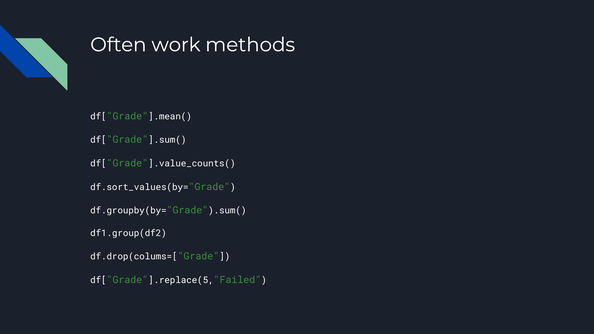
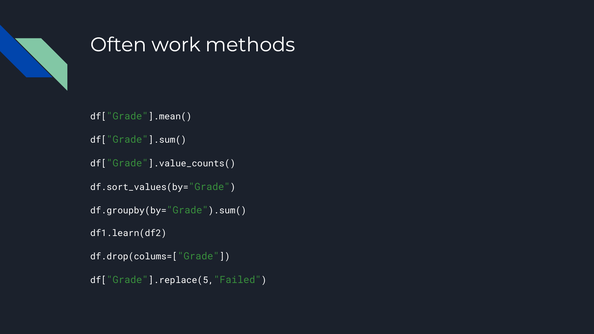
df1.group(df2: df1.group(df2 -> df1.learn(df2
